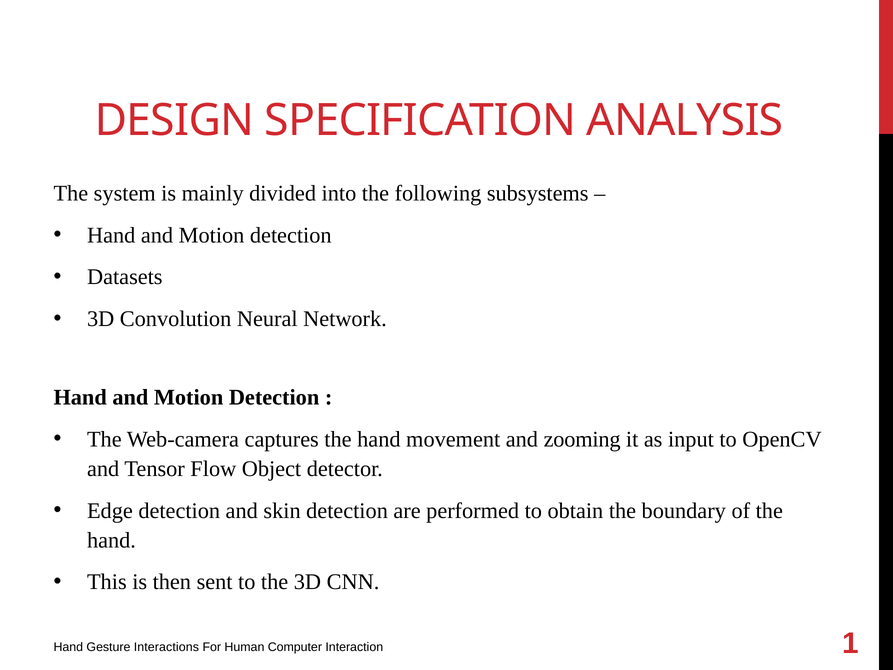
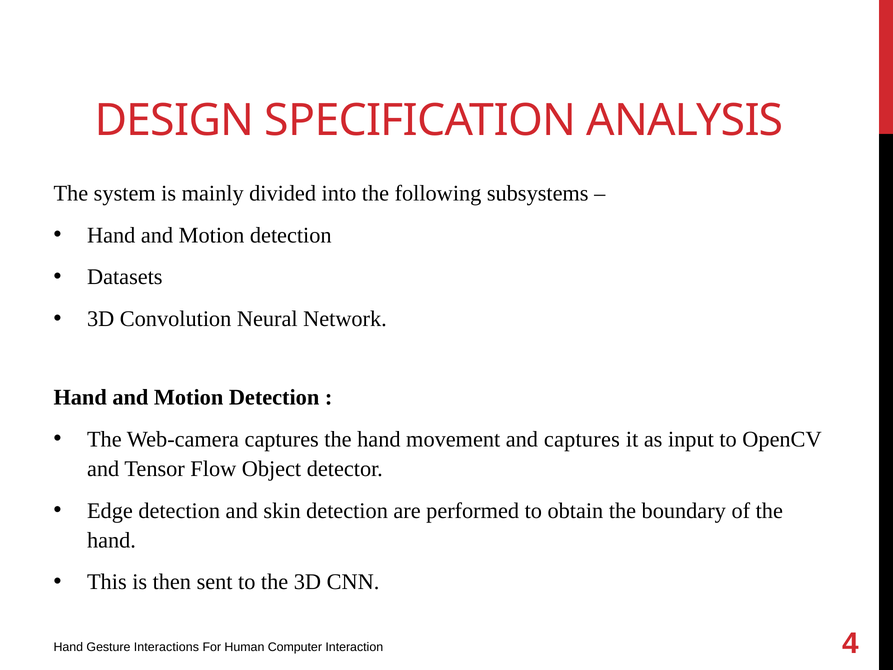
and zooming: zooming -> captures
1: 1 -> 4
